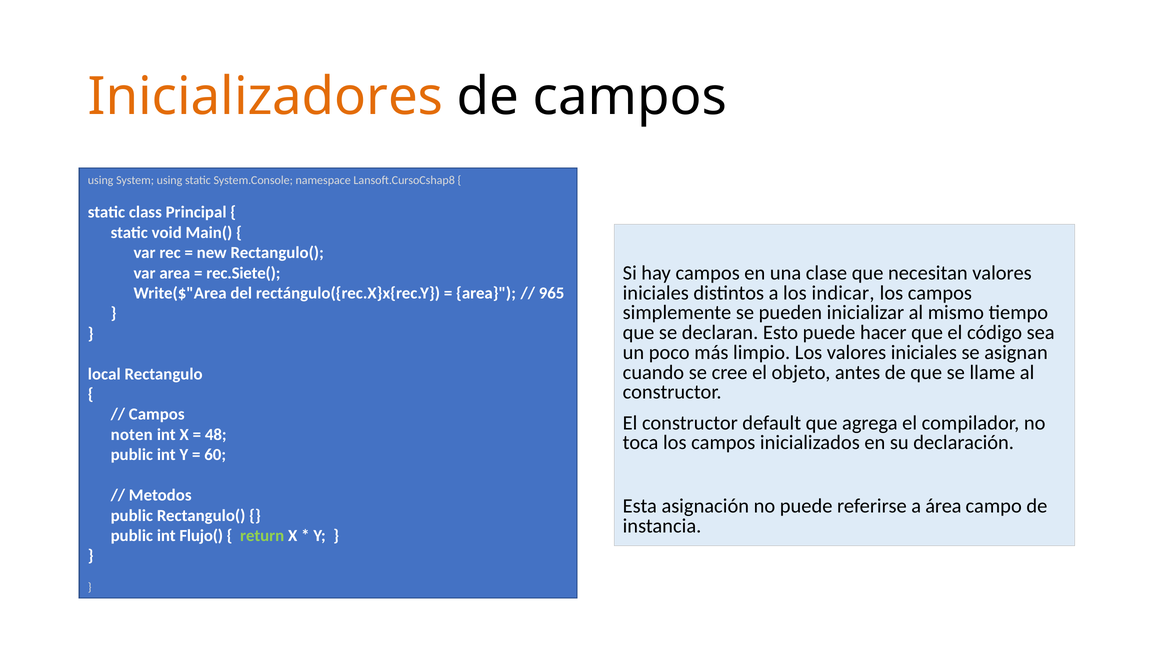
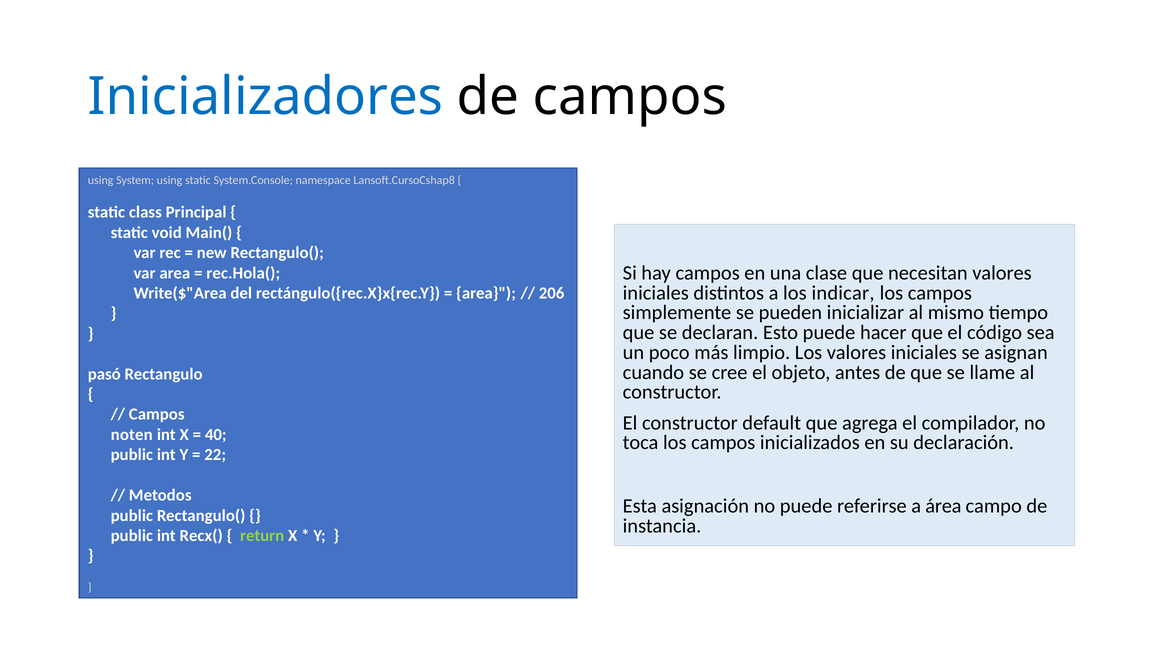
Inicializadores colour: orange -> blue
rec.Siete(: rec.Siete( -> rec.Hola(
965: 965 -> 206
local: local -> pasó
48: 48 -> 40
60: 60 -> 22
Flujo(: Flujo( -> Recx(
